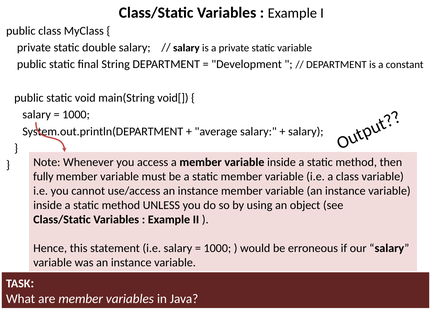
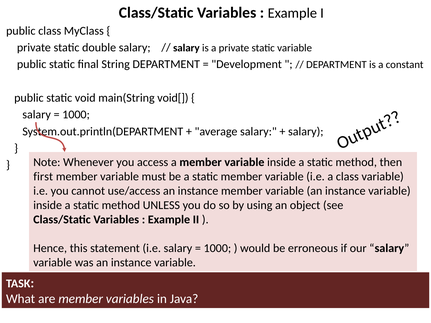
fully: fully -> first
